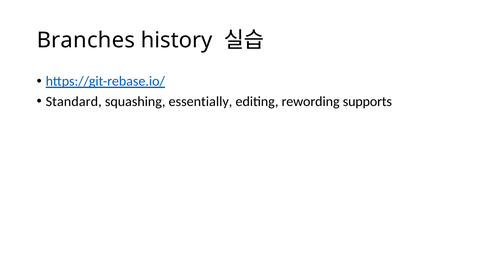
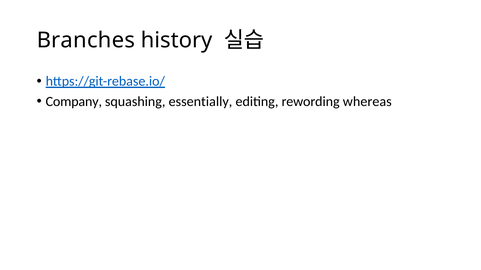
Standard: Standard -> Company
supports: supports -> whereas
